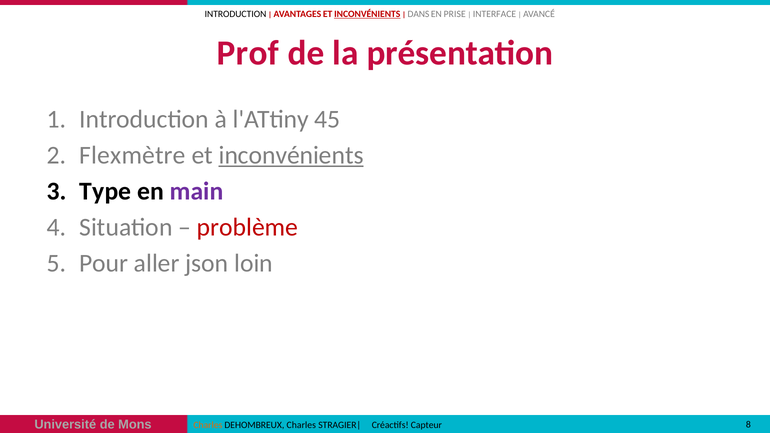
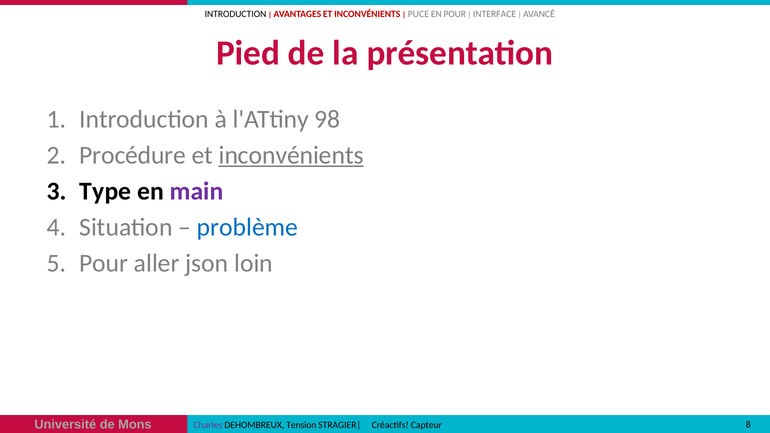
INCONVÉNIENTS at (367, 14) underline: present -> none
DANS: DANS -> PUCE
EN PRISE: PRISE -> POUR
Prof: Prof -> Pied
45: 45 -> 98
Flexmètre: Flexmètre -> Procédure
problème colour: red -> blue
Charles at (208, 425) colour: orange -> purple
DEHOMBREUX Charles: Charles -> Tension
